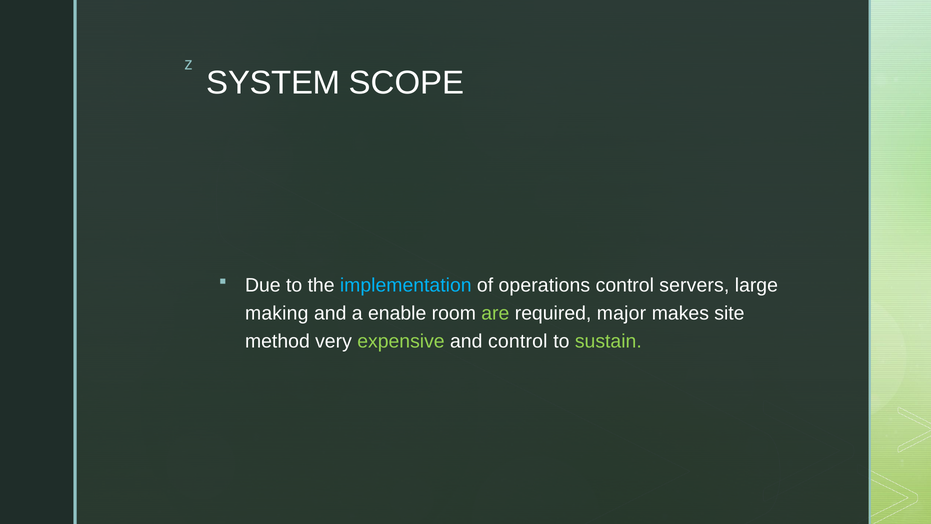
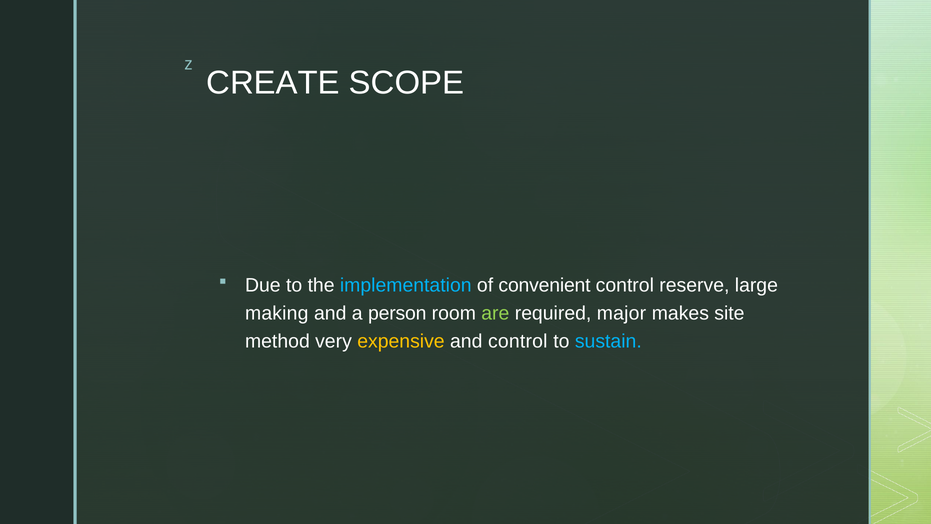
SYSTEM: SYSTEM -> CREATE
operations: operations -> convenient
servers: servers -> reserve
enable: enable -> person
expensive colour: light green -> yellow
sustain colour: light green -> light blue
